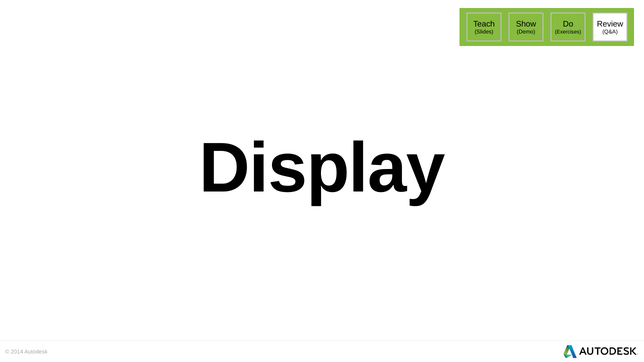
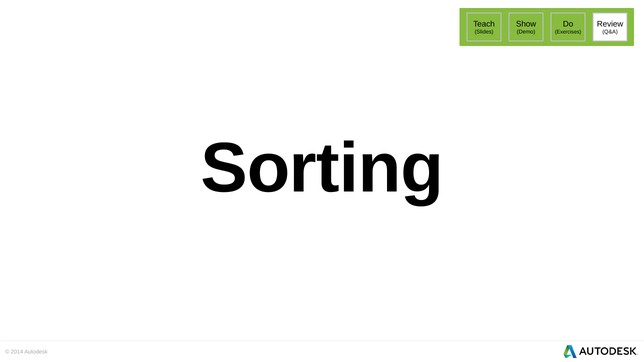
Display: Display -> Sorting
